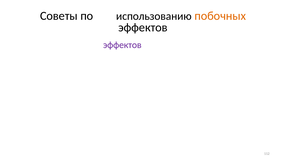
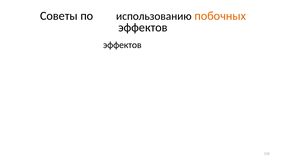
эффектов at (122, 45) colour: purple -> black
